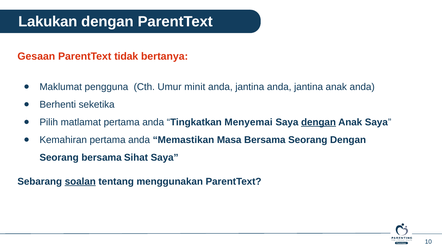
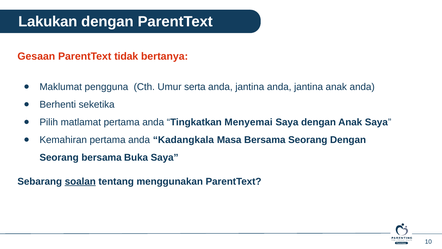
minit: minit -> serta
dengan at (319, 122) underline: present -> none
Memastikan: Memastikan -> Kadangkala
Sihat: Sihat -> Buka
